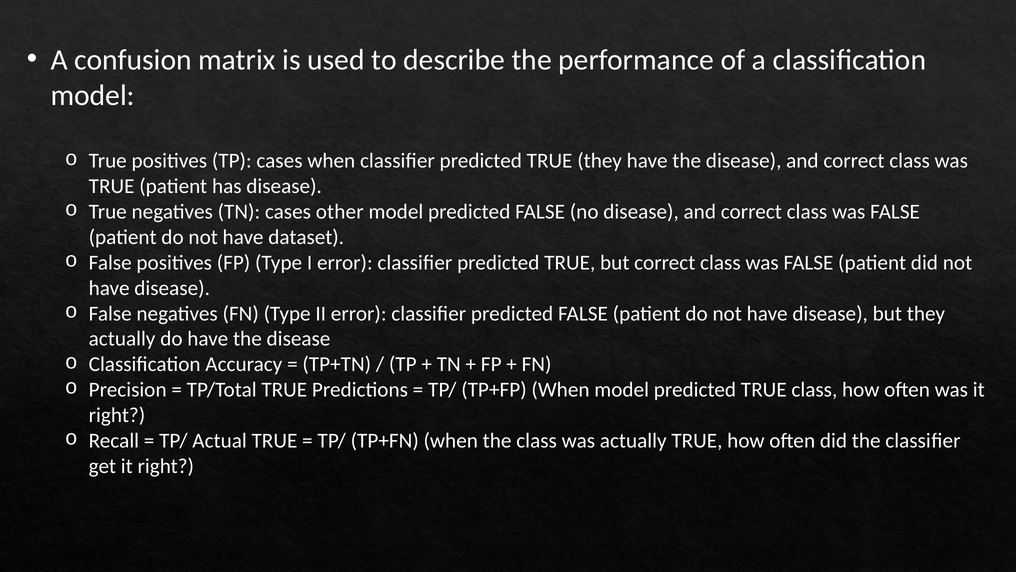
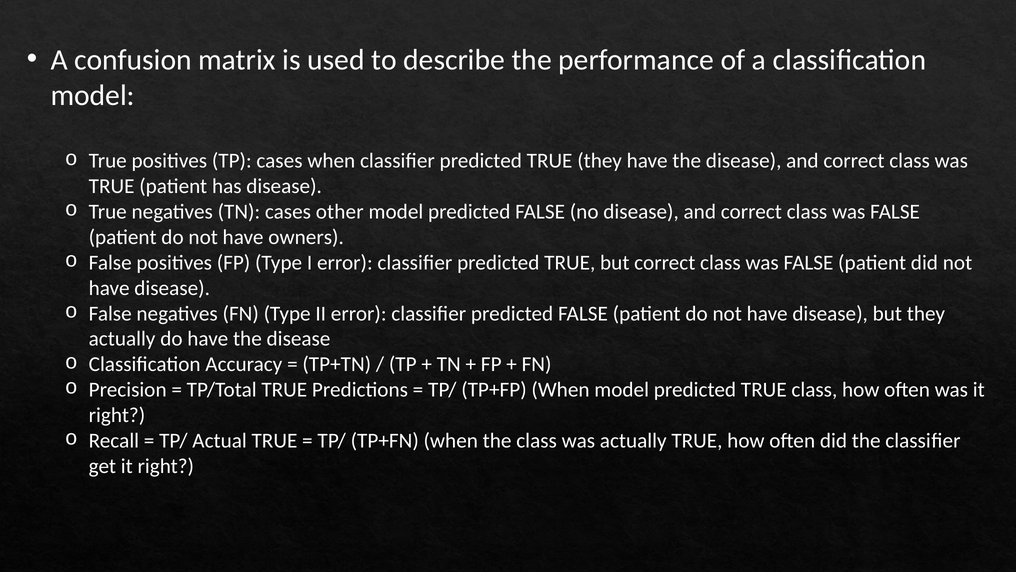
dataset: dataset -> owners
